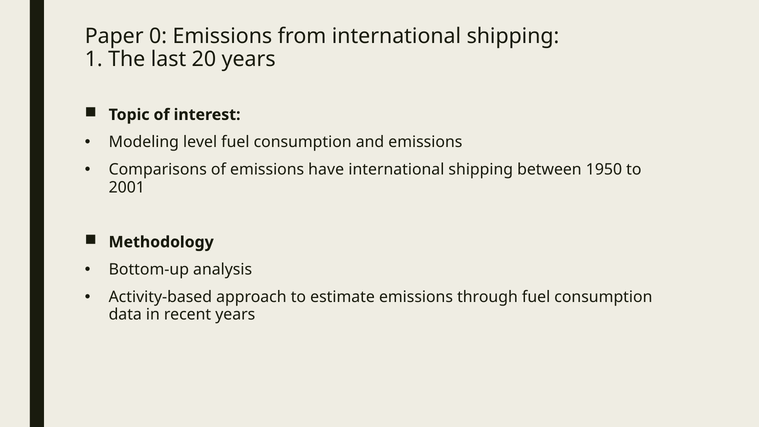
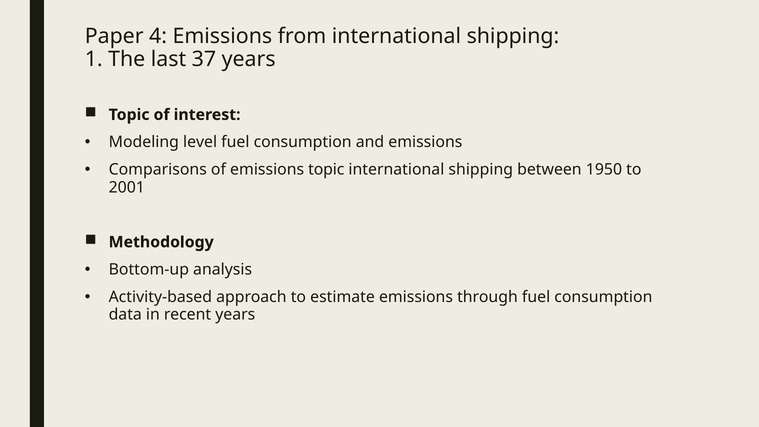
0: 0 -> 4
20: 20 -> 37
emissions have: have -> topic
